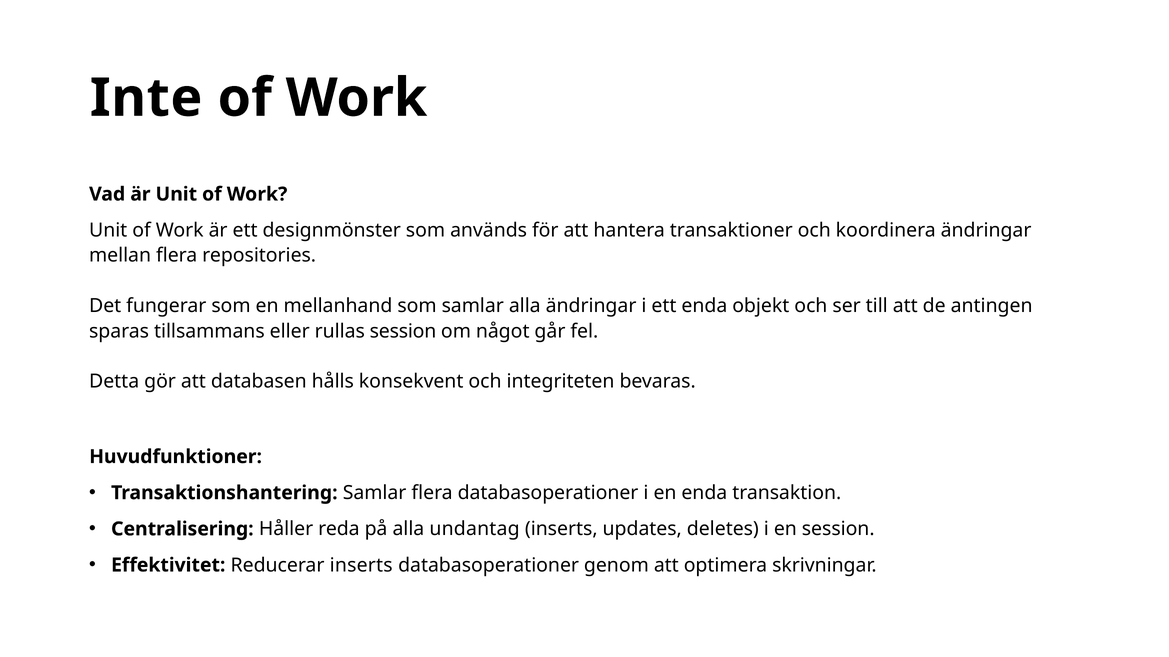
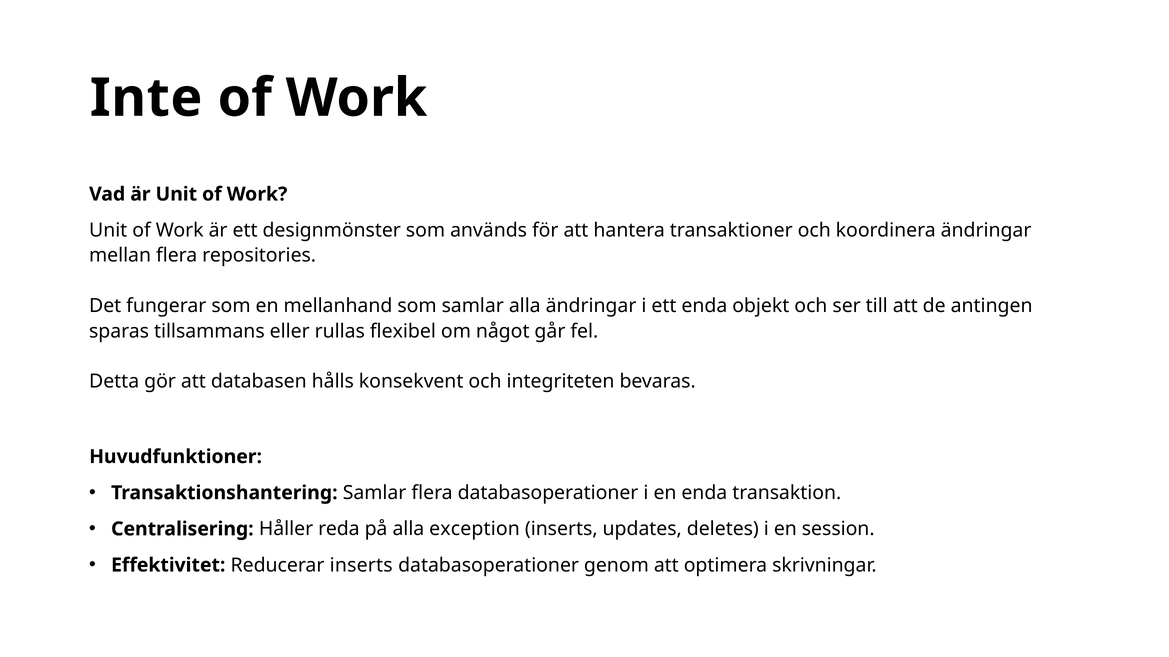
rullas session: session -> flexibel
undantag: undantag -> exception
